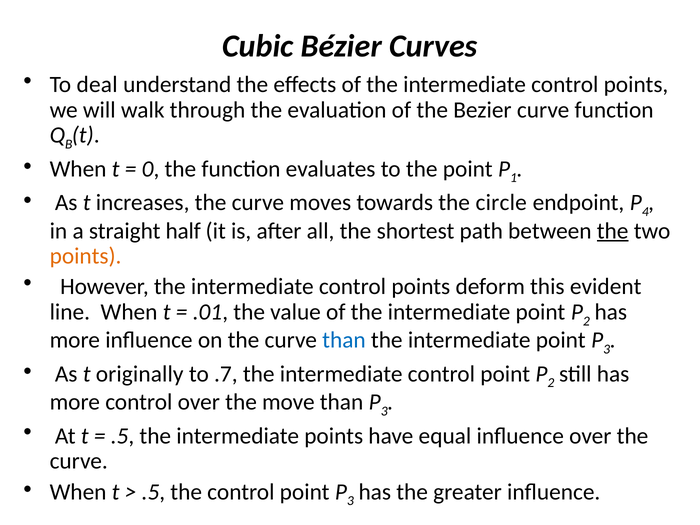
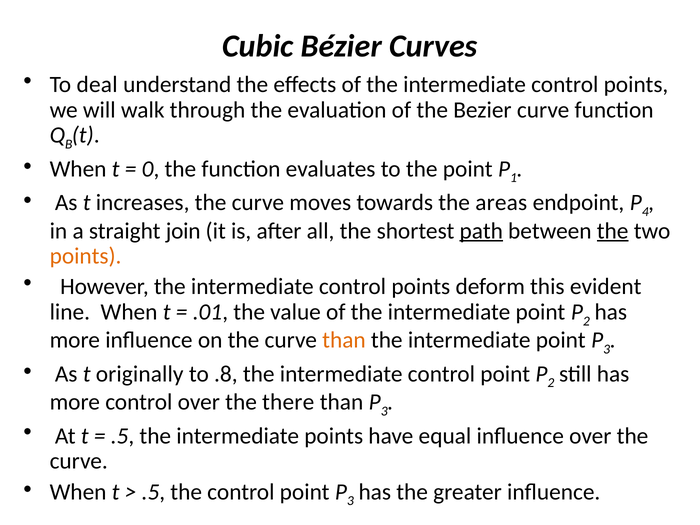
circle: circle -> areas
half: half -> join
path underline: none -> present
than at (344, 340) colour: blue -> orange
.7: .7 -> .8
move: move -> there
